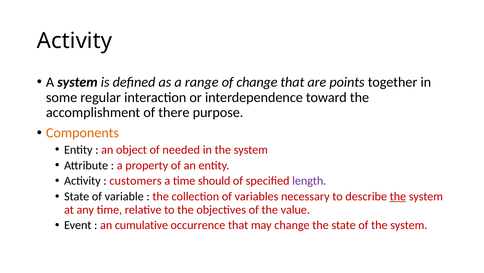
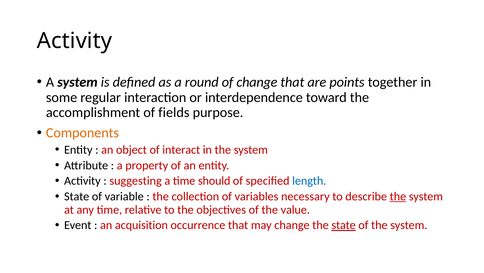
range: range -> round
there: there -> fields
needed: needed -> interact
customers: customers -> suggesting
length colour: purple -> blue
cumulative: cumulative -> acquisition
state at (344, 225) underline: none -> present
